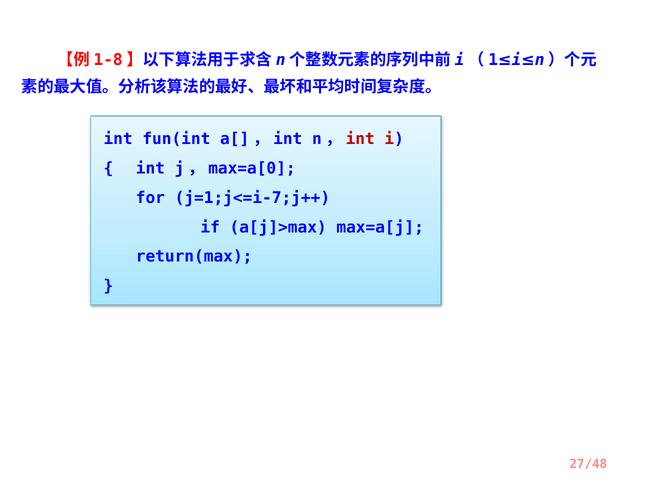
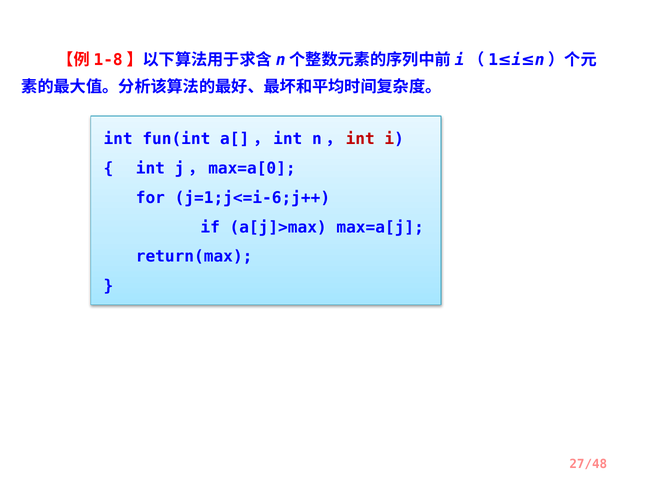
j=1;j<=i-7;j++: j=1;j<=i-7;j++ -> j=1;j<=i-6;j++
